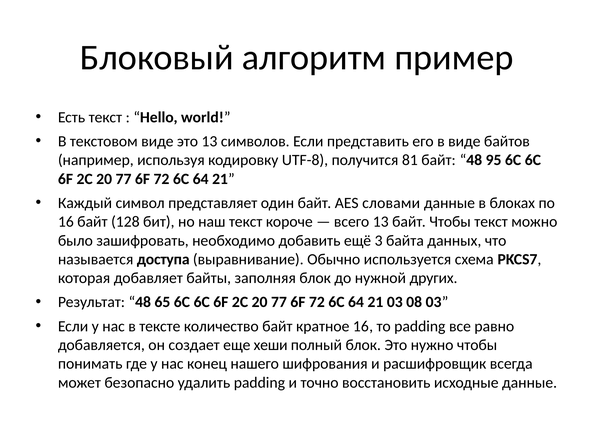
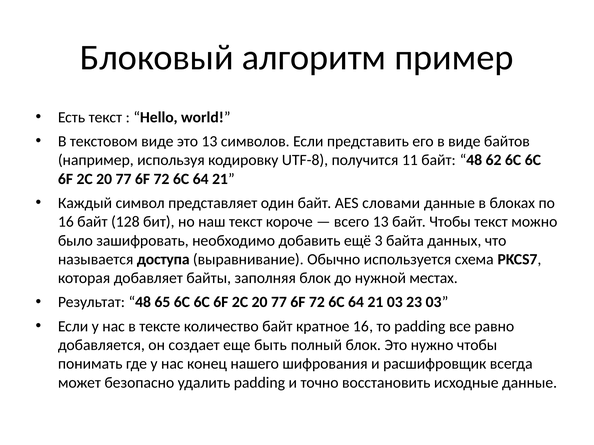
81: 81 -> 11
95: 95 -> 62
других: других -> местах
08: 08 -> 23
хеши: хеши -> быть
